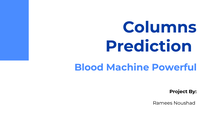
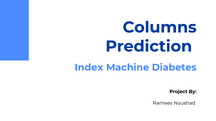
Blood: Blood -> Index
Powerful: Powerful -> Diabetes
